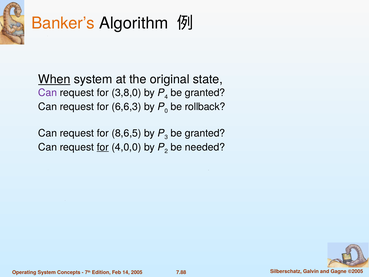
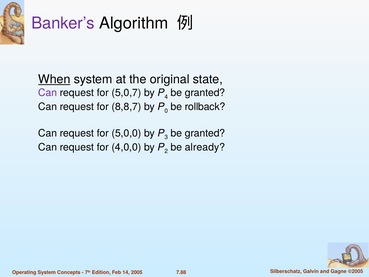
Banker’s colour: orange -> purple
3,8,0: 3,8,0 -> 5,0,7
6,6,3: 6,6,3 -> 8,8,7
8,6,5: 8,6,5 -> 5,0,0
for at (103, 147) underline: present -> none
needed: needed -> already
